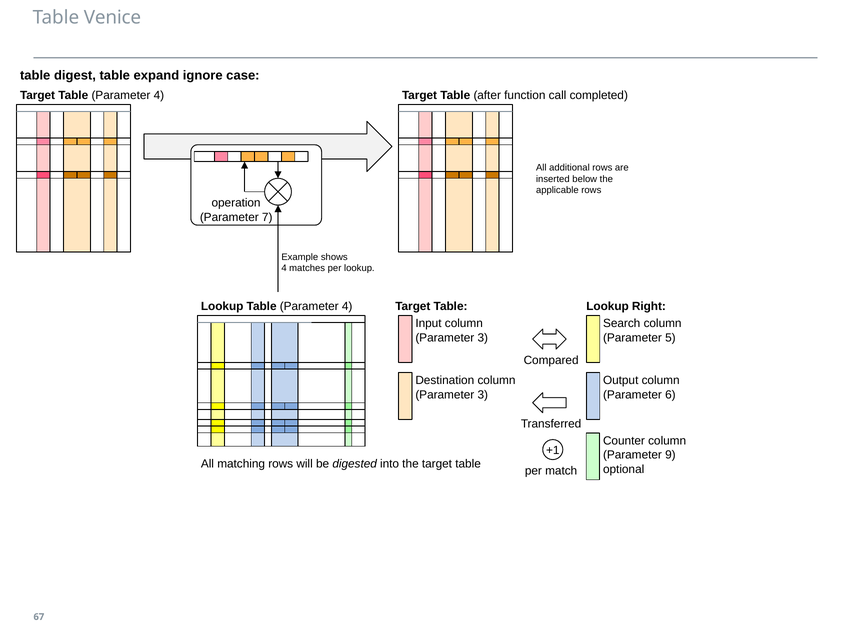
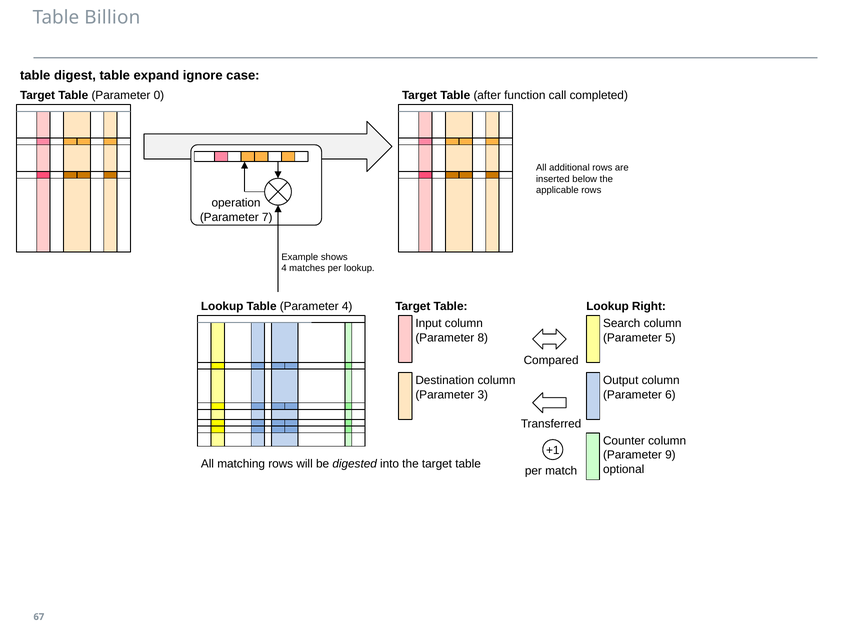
Venice: Venice -> Billion
Target Table Parameter 4: 4 -> 0
3 at (483, 338): 3 -> 8
